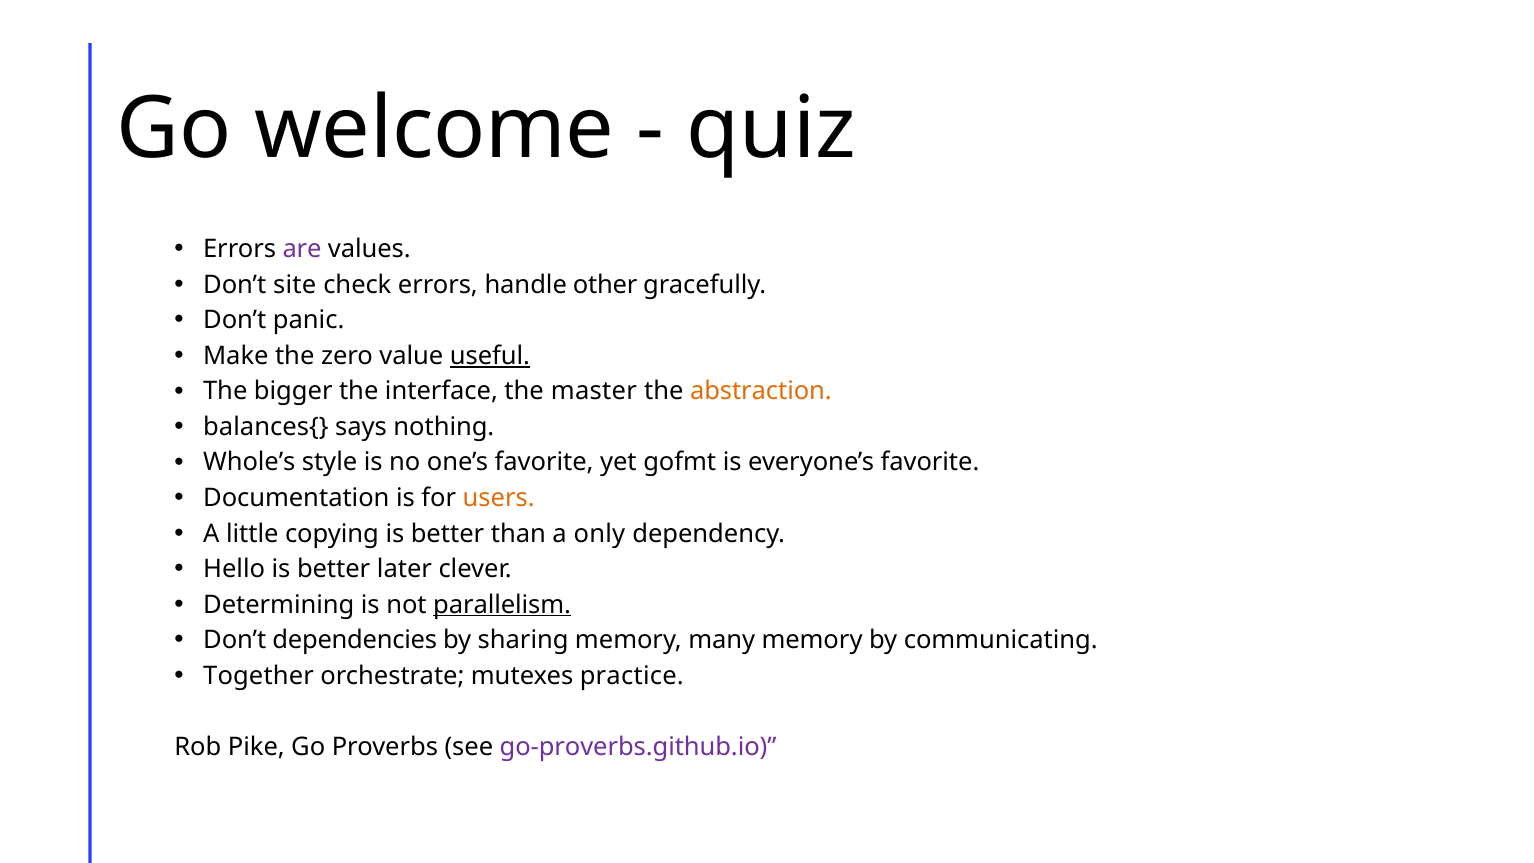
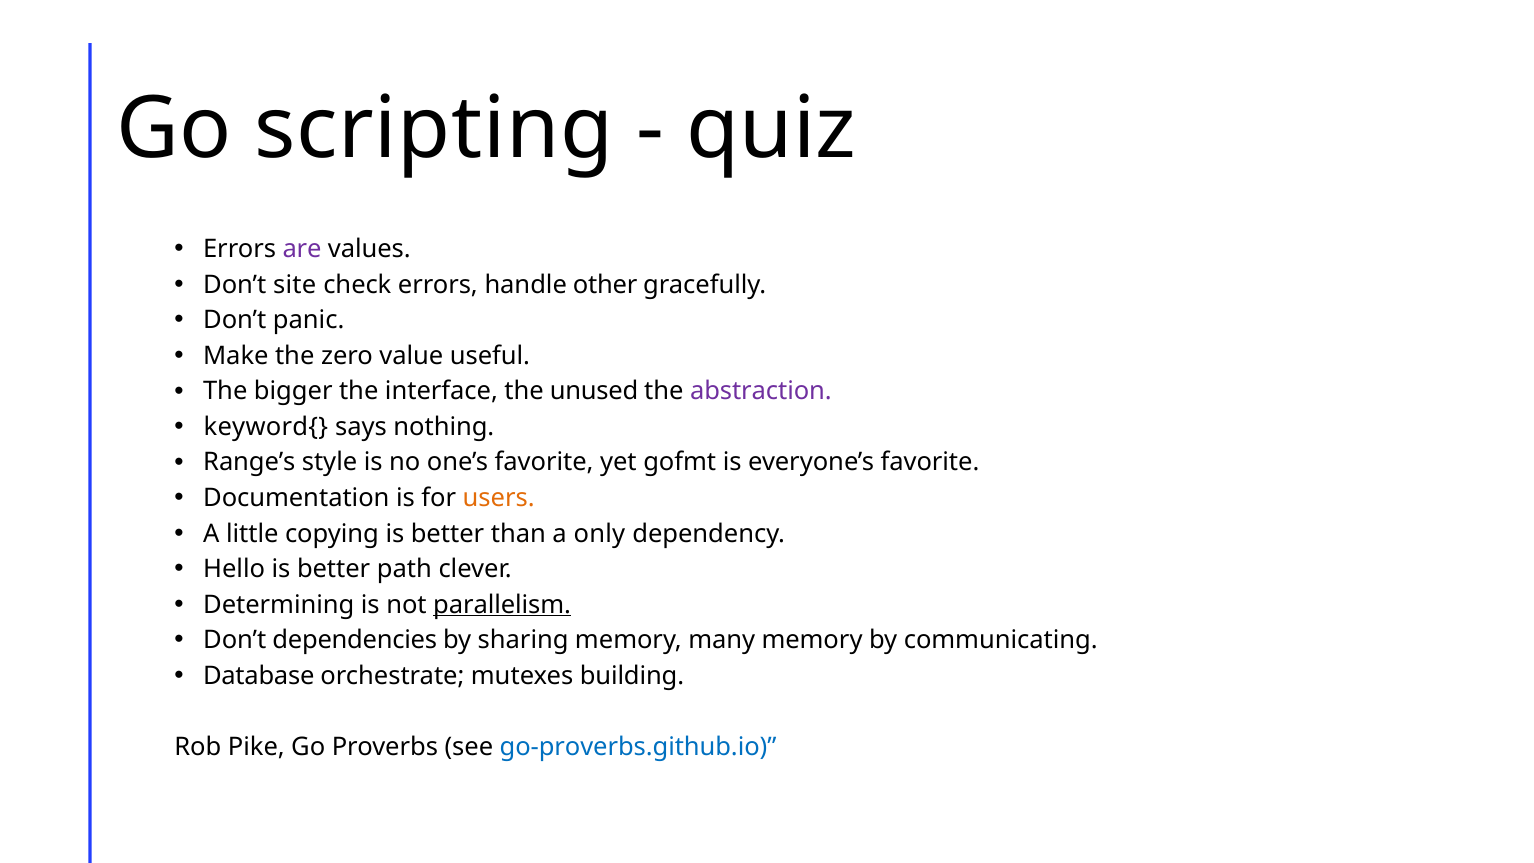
welcome: welcome -> scripting
useful underline: present -> none
master: master -> unused
abstraction colour: orange -> purple
balances{: balances{ -> keyword{
Whole’s: Whole’s -> Range’s
later: later -> path
Together: Together -> Database
practice: practice -> building
go-proverbs.github.io colour: purple -> blue
